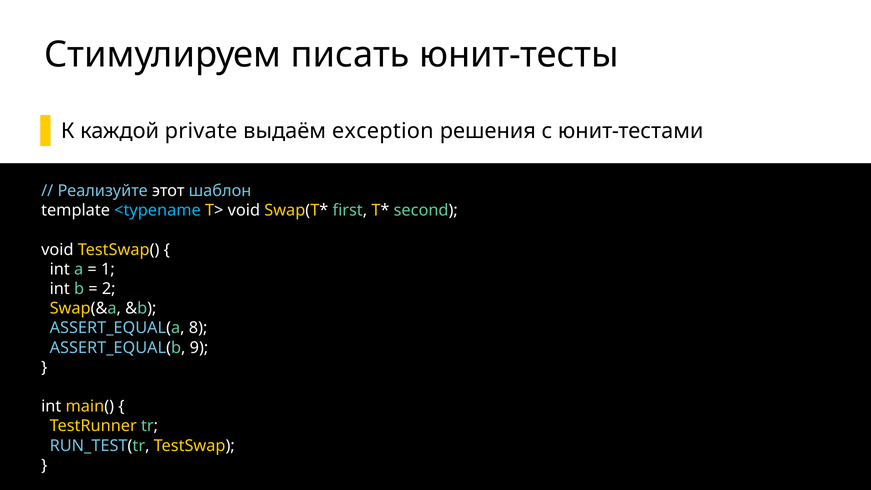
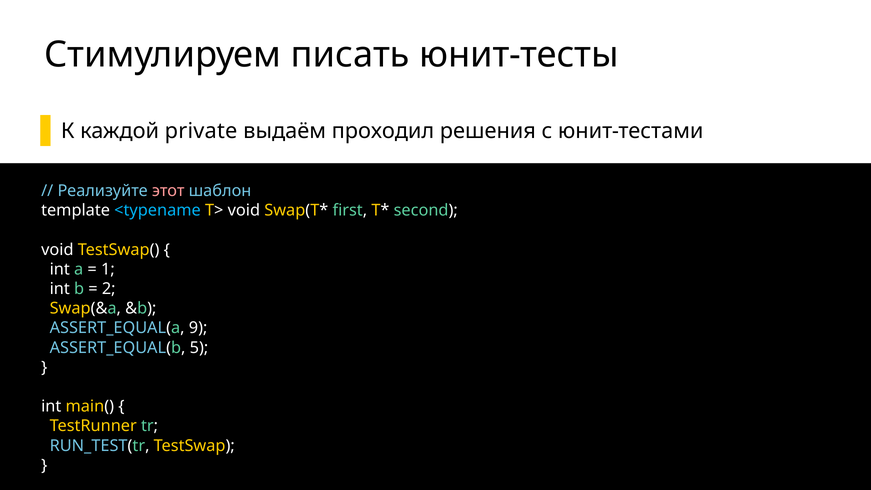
exception: exception -> проходил
этот colour: white -> pink
8: 8 -> 9
9: 9 -> 5
